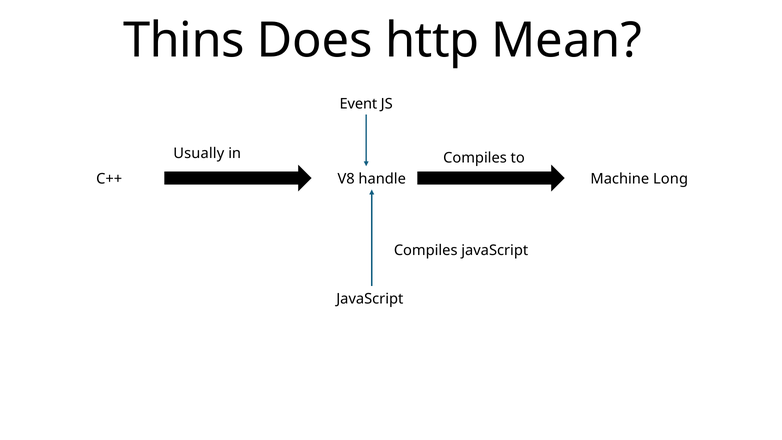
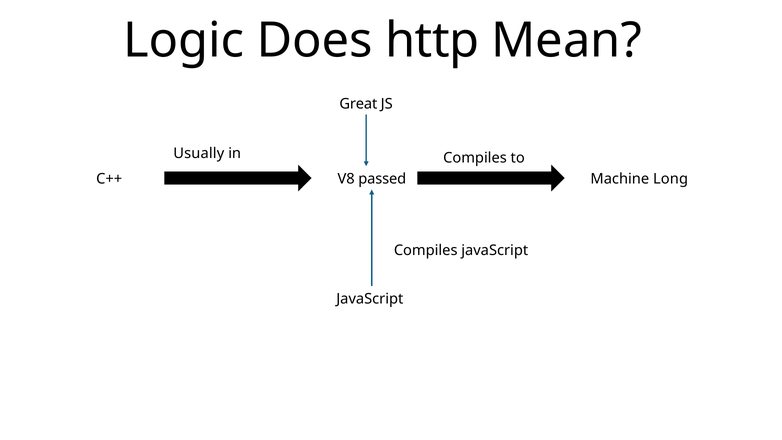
Thins: Thins -> Logic
Event: Event -> Great
handle: handle -> passed
